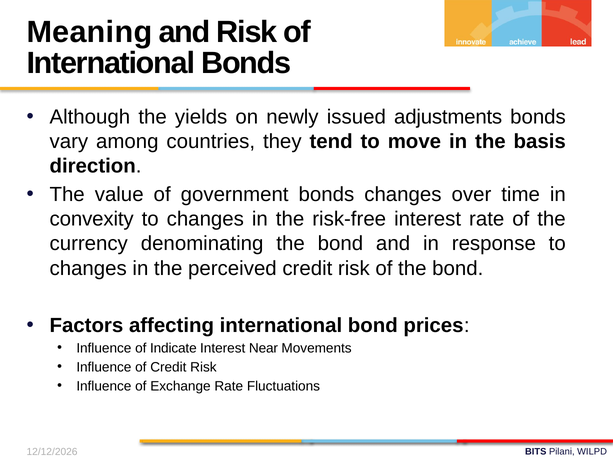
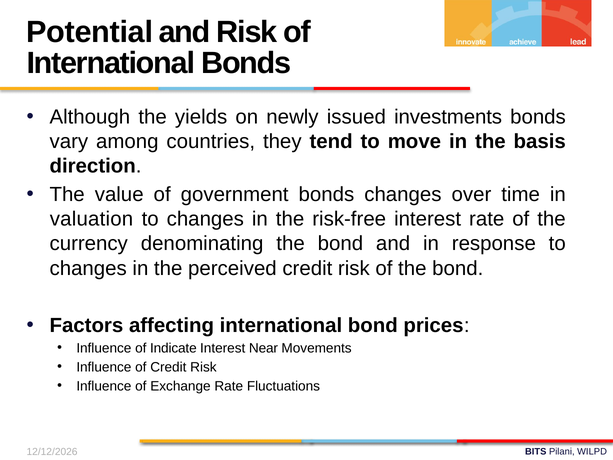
Meaning: Meaning -> Potential
adjustments: adjustments -> investments
convexity: convexity -> valuation
